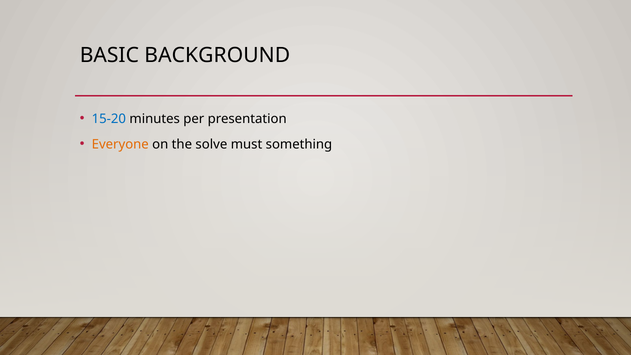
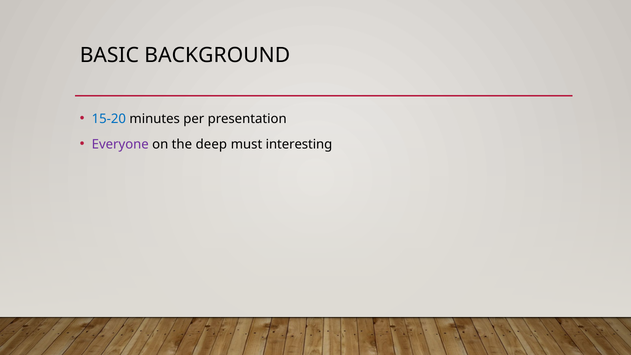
Everyone colour: orange -> purple
solve: solve -> deep
something: something -> interesting
